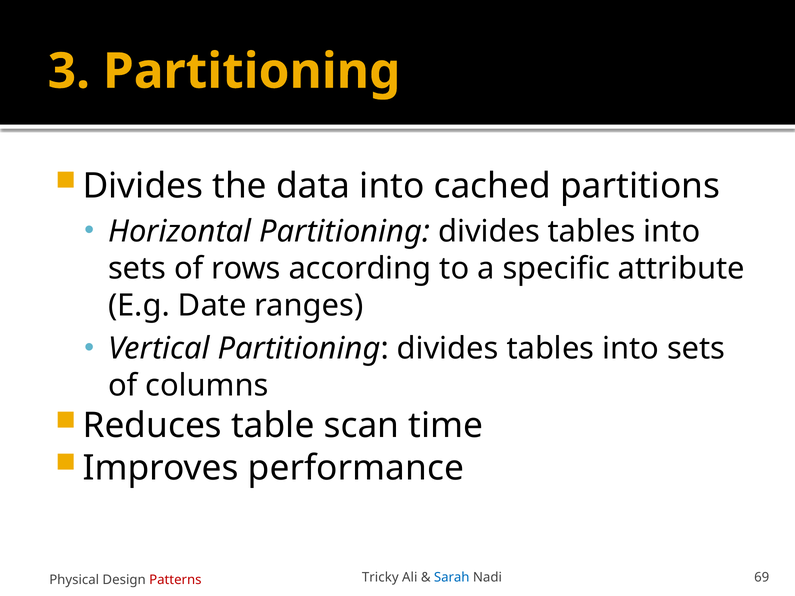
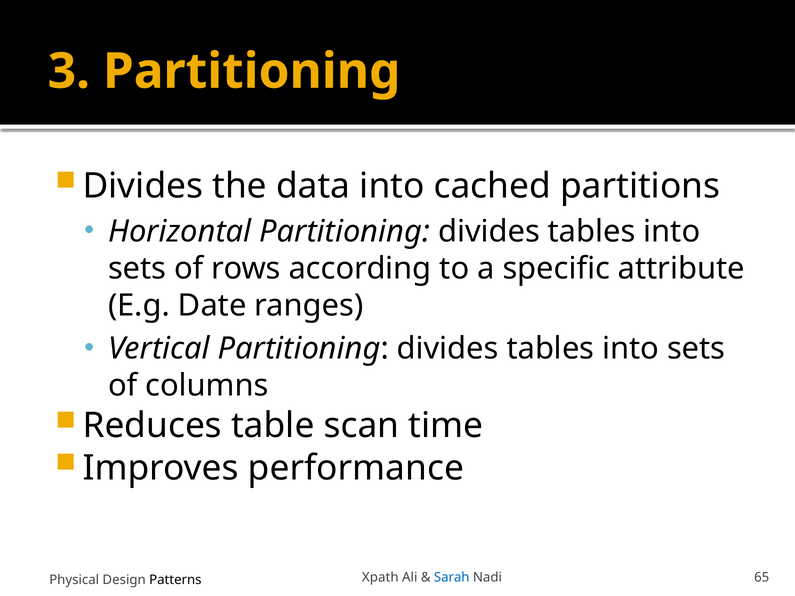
Tricky: Tricky -> Xpath
69: 69 -> 65
Patterns colour: red -> black
